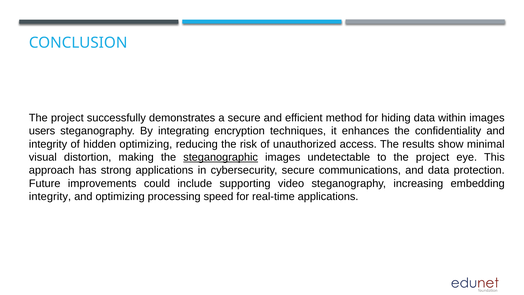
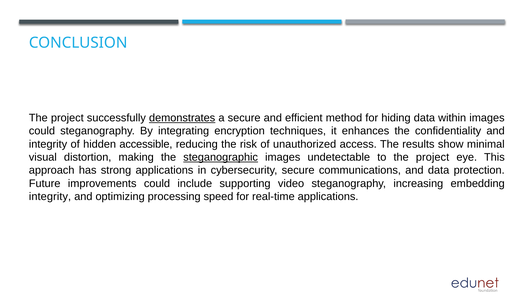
demonstrates underline: none -> present
users at (42, 131): users -> could
hidden optimizing: optimizing -> accessible
